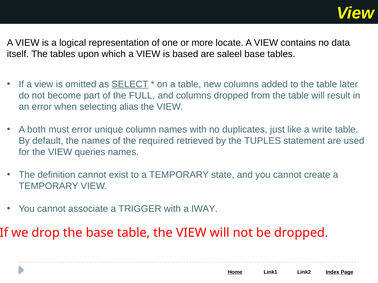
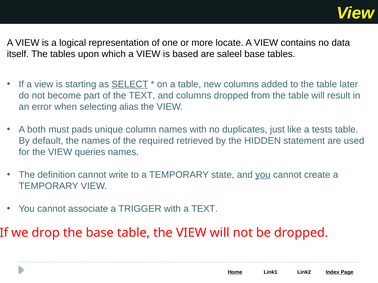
omitted: omitted -> starting
the FULL: FULL -> TEXT
must error: error -> pads
write: write -> tests
TUPLES: TUPLES -> HIDDEN
exist: exist -> write
you at (263, 175) underline: none -> present
a IWAY: IWAY -> TEXT
